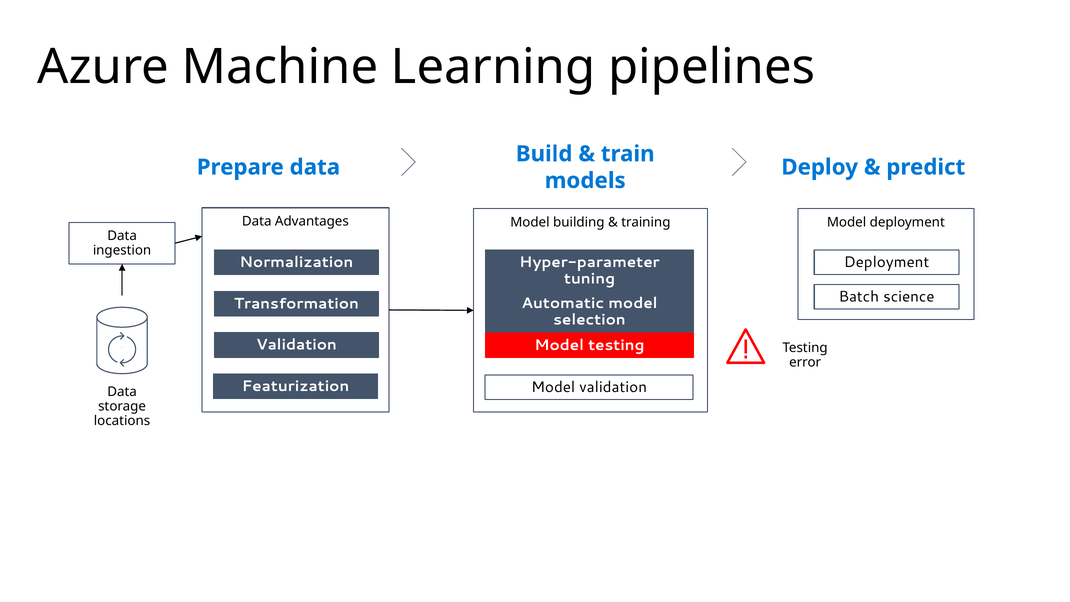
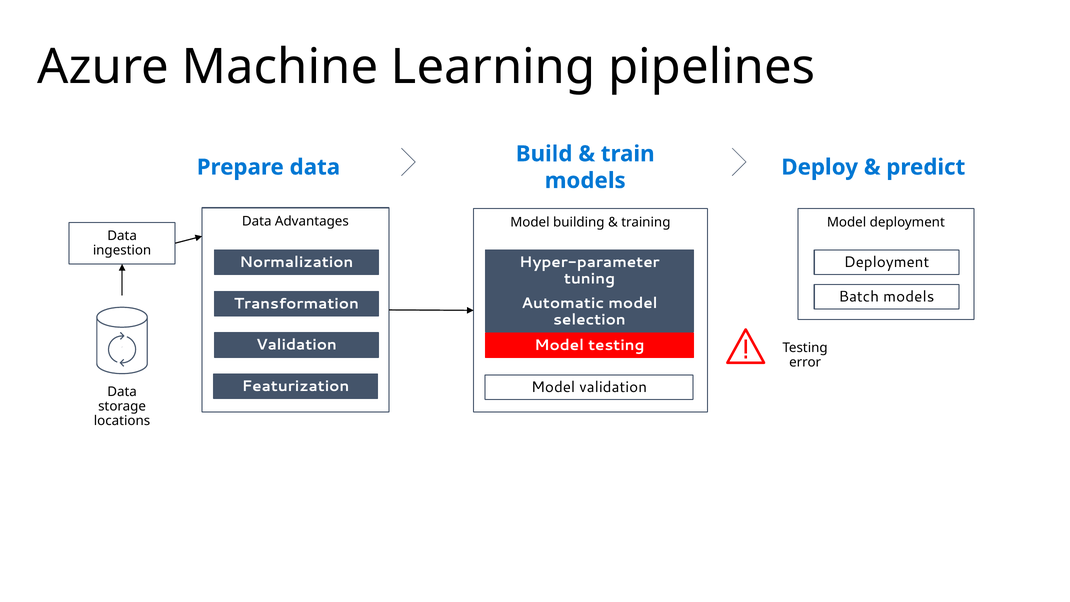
Batch science: science -> models
